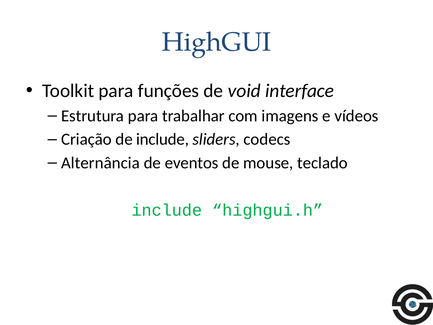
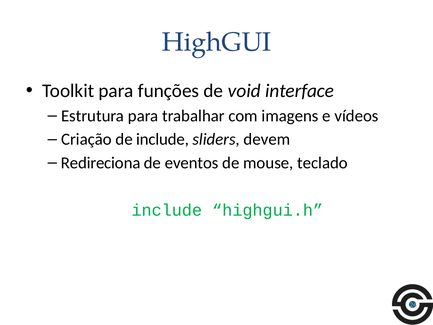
codecs: codecs -> devem
Alternância: Alternância -> Redireciona
